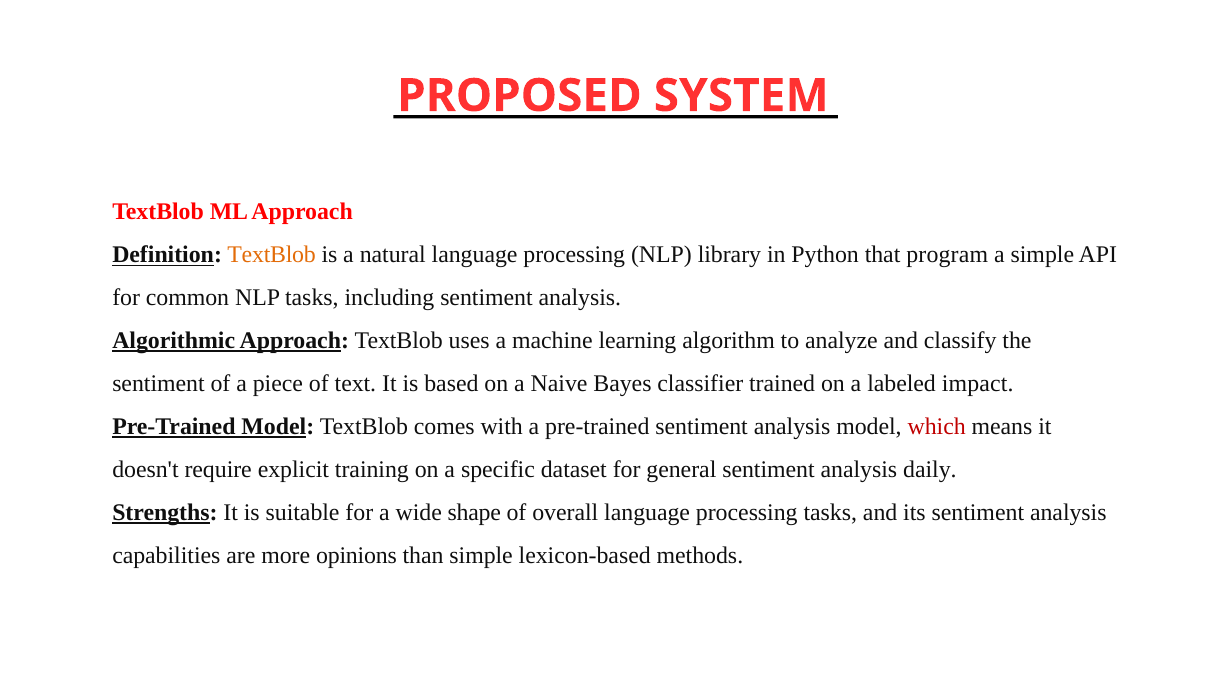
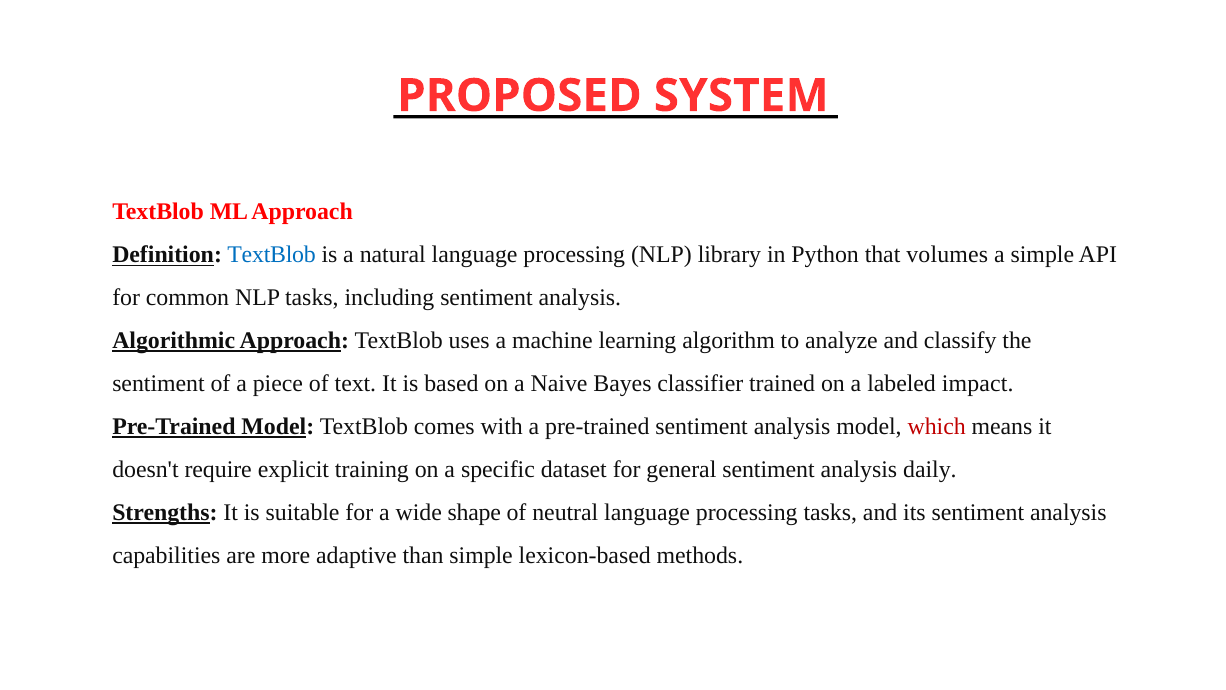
TextBlob at (272, 255) colour: orange -> blue
program: program -> volumes
overall: overall -> neutral
opinions: opinions -> adaptive
